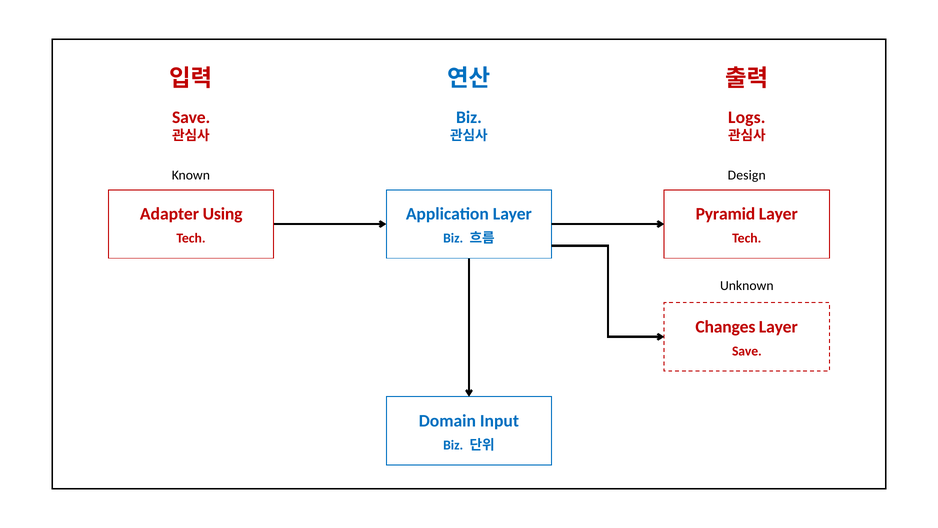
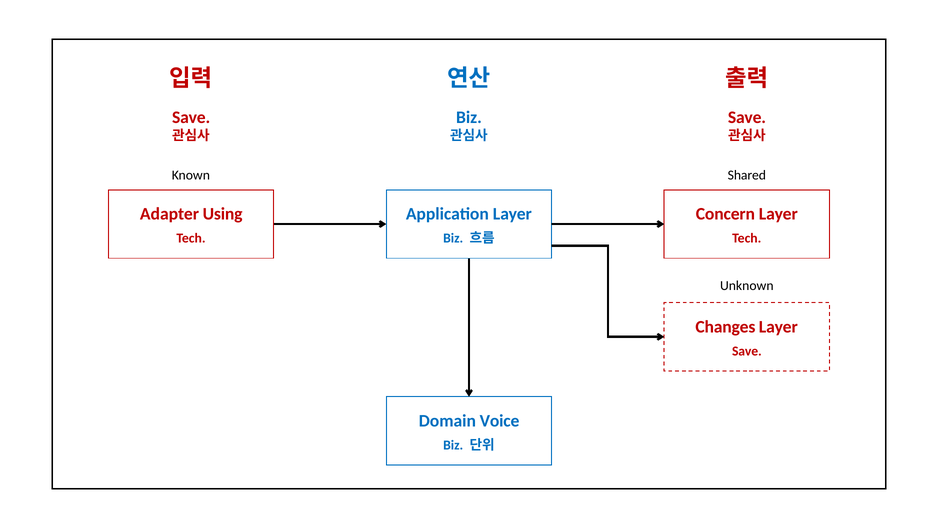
Logs at (747, 117): Logs -> Save
Design: Design -> Shared
Pyramid: Pyramid -> Concern
Input: Input -> Voice
